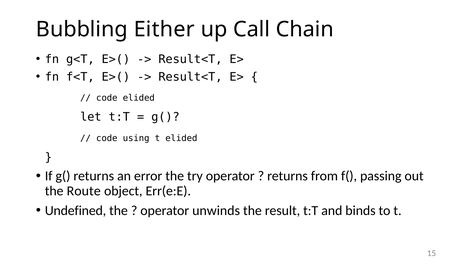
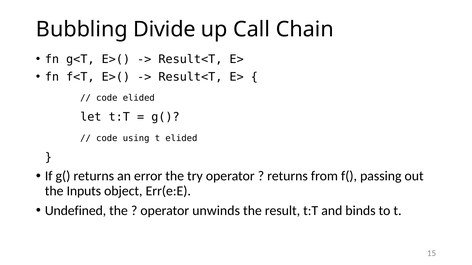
Either: Either -> Divide
Route: Route -> Inputs
